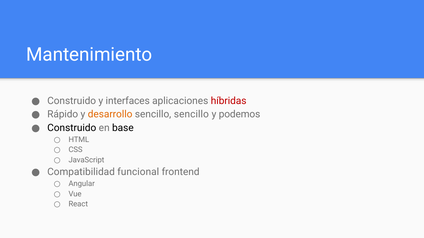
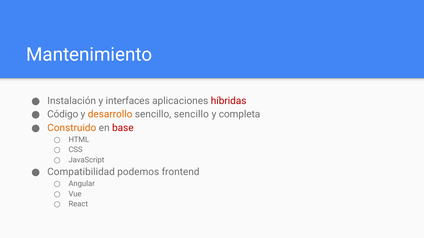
Construido at (72, 101): Construido -> Instalación
Rápido: Rápido -> Código
podemos: podemos -> completa
Construido at (72, 128) colour: black -> orange
base colour: black -> red
funcional: funcional -> podemos
